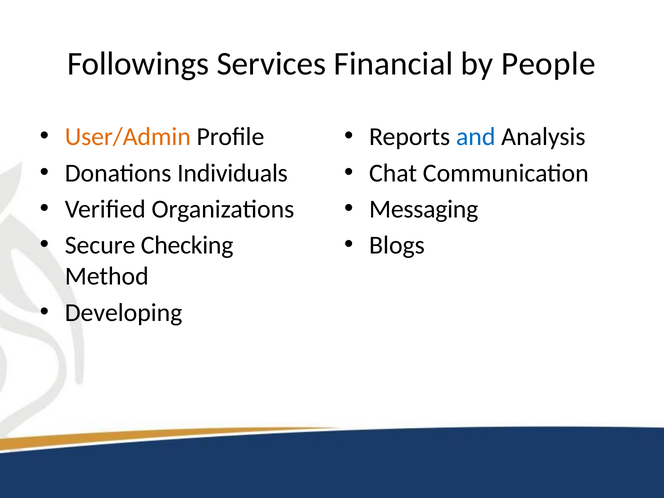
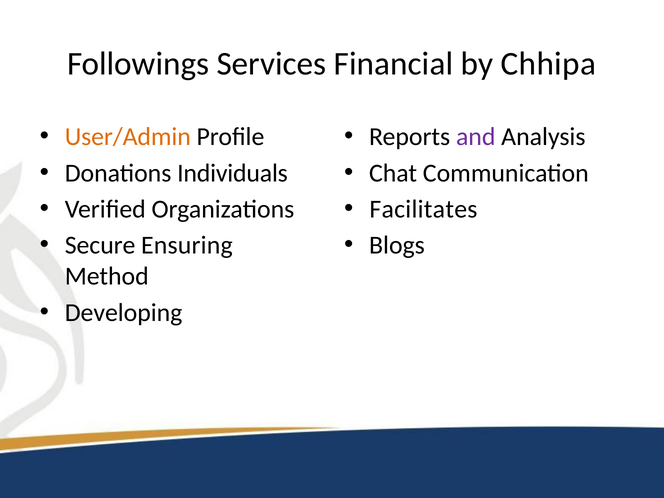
People: People -> Chhipa
and colour: blue -> purple
Messaging: Messaging -> Facilitates
Checking: Checking -> Ensuring
